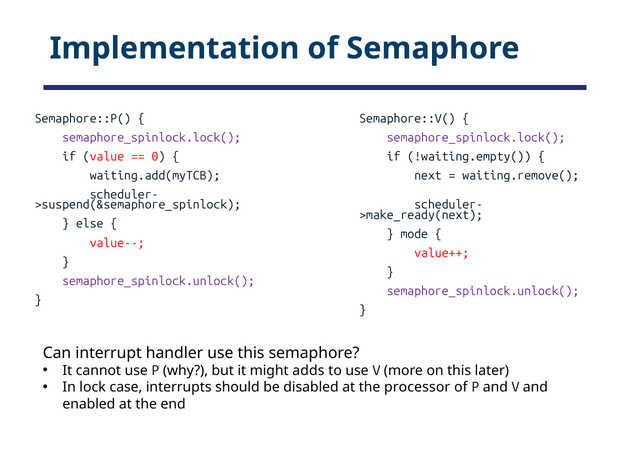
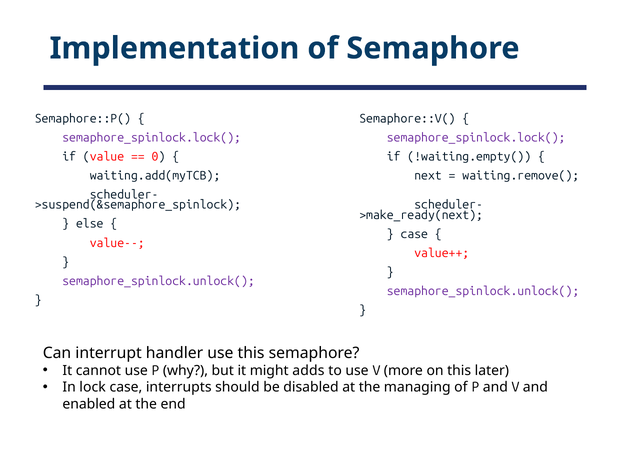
mode at (414, 234): mode -> case
processor: processor -> managing
